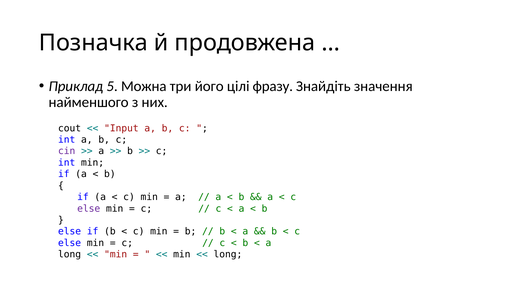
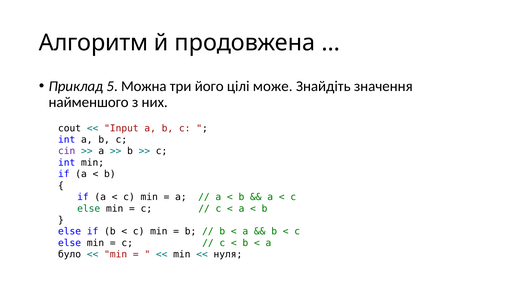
Позначка: Позначка -> Алгоритм
фразу: фразу -> може
else at (89, 209) colour: purple -> green
long at (70, 255): long -> було
long at (228, 255): long -> нуля
